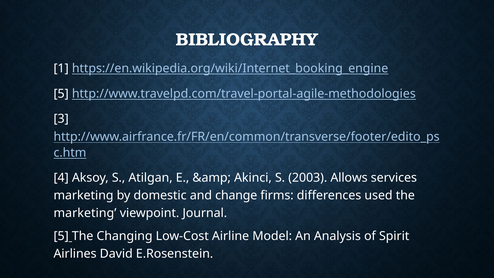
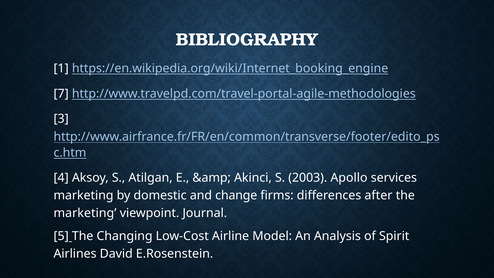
5 at (61, 94): 5 -> 7
Allows: Allows -> Apollo
used: used -> after
